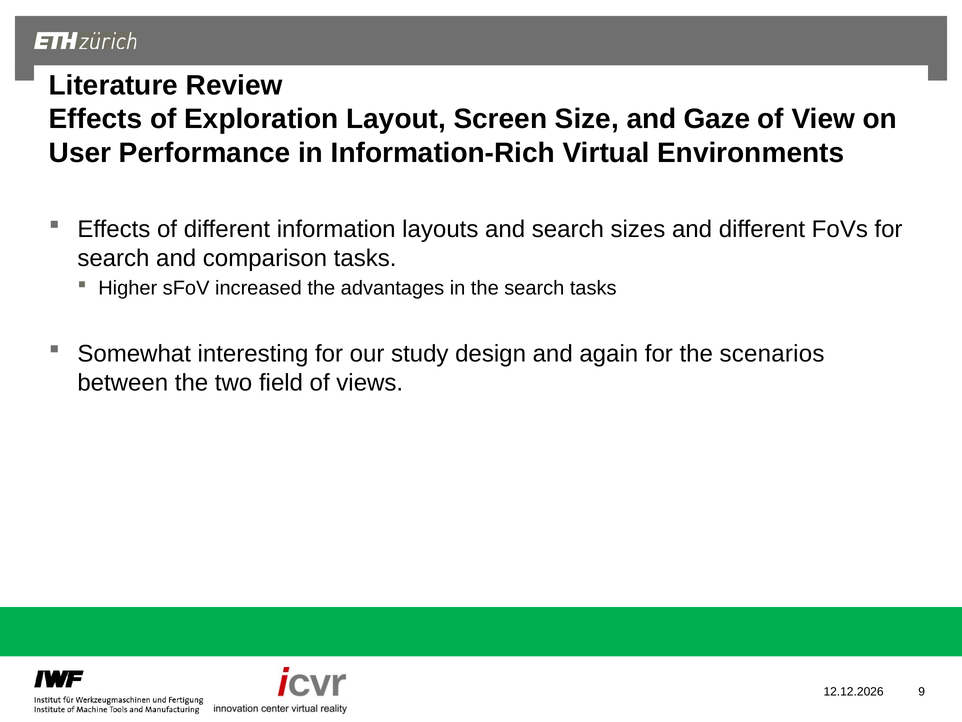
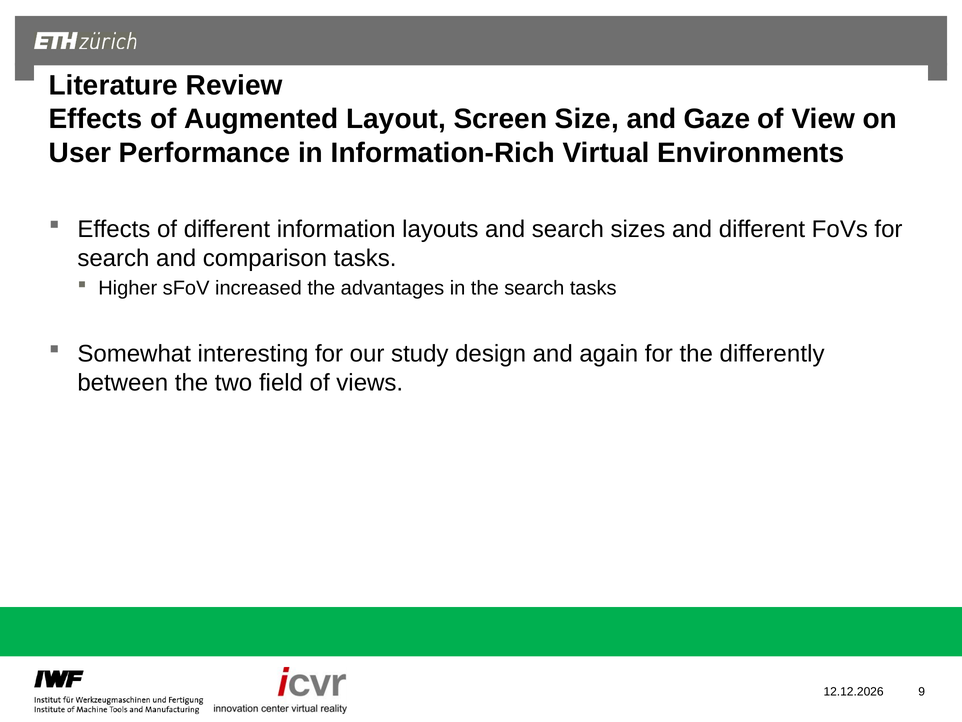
Exploration: Exploration -> Augmented
scenarios: scenarios -> differently
